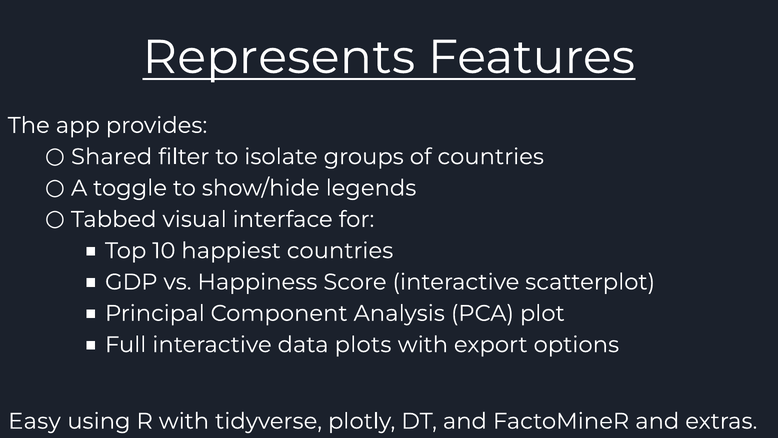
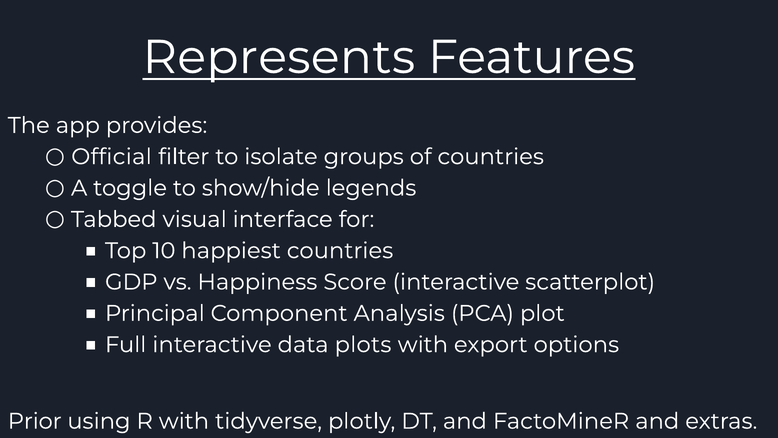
Shared: Shared -> Official
Easy: Easy -> Prior
